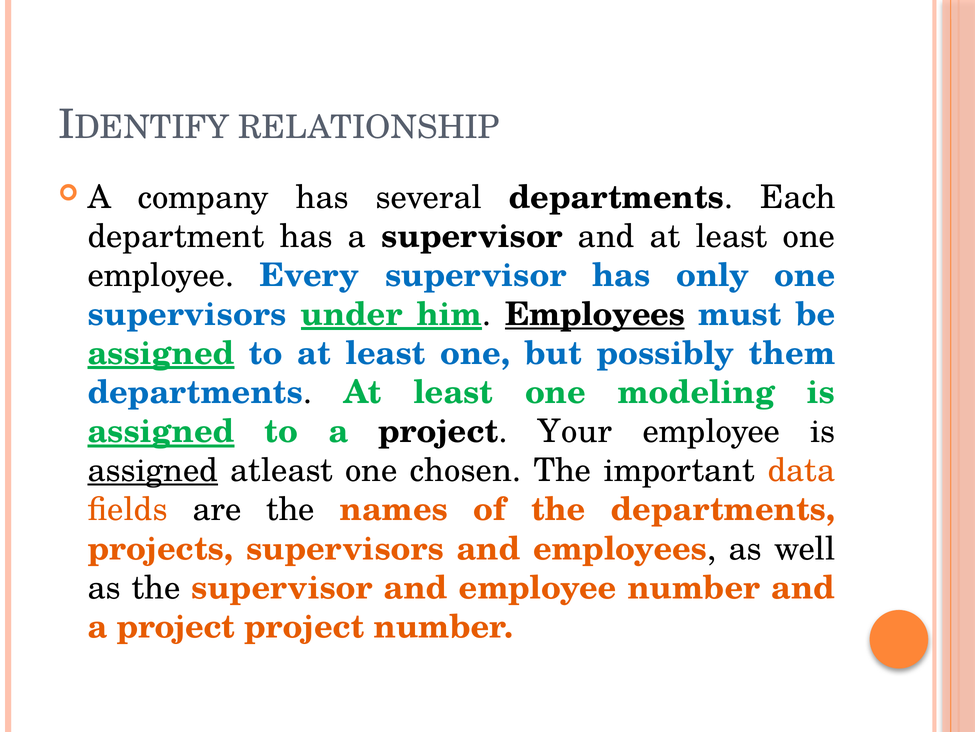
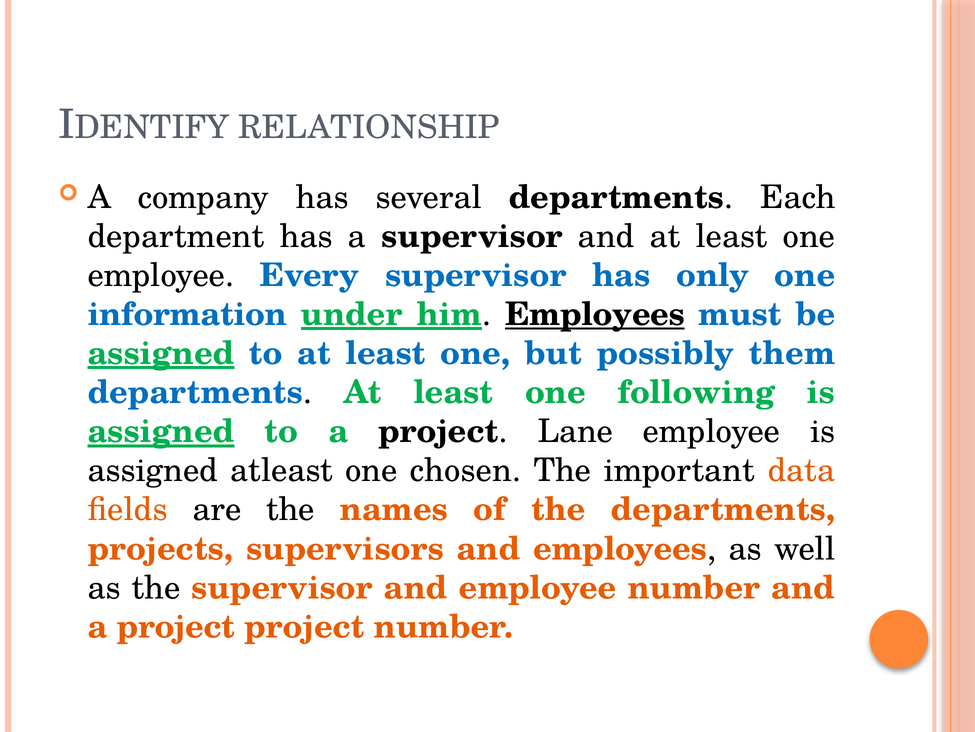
supervisors at (187, 314): supervisors -> information
modeling: modeling -> following
Your: Your -> Lane
assigned at (153, 470) underline: present -> none
